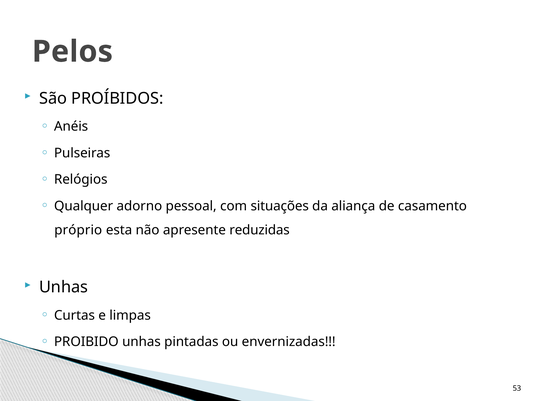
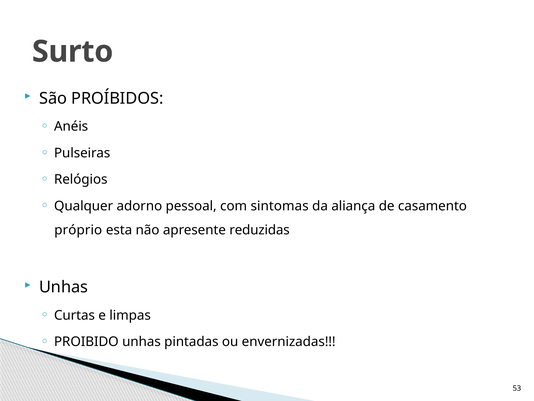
Pelos: Pelos -> Surto
situações: situações -> sintomas
